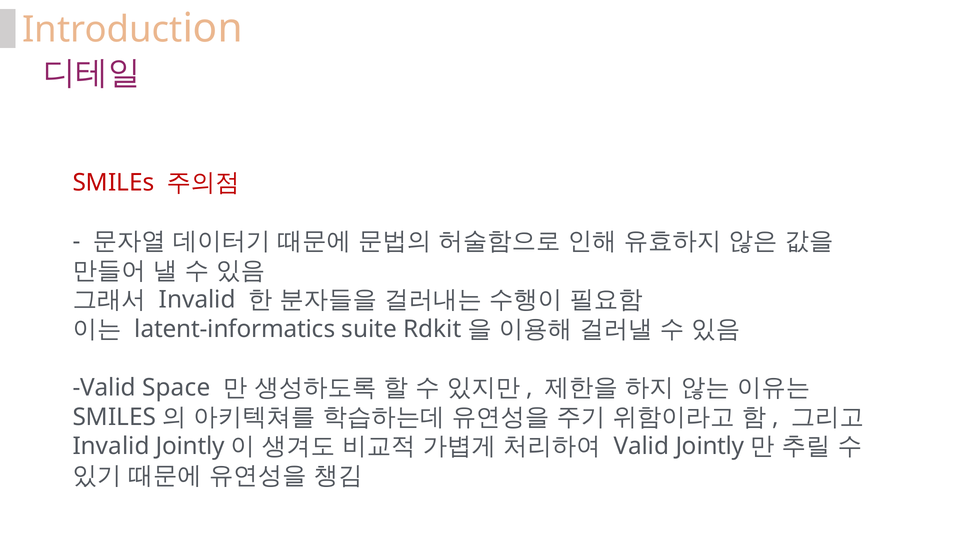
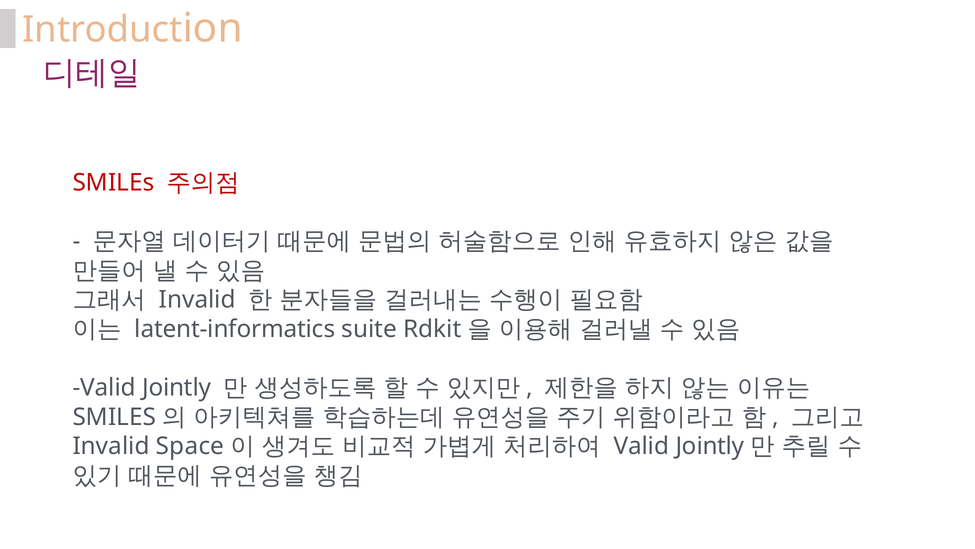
Space at (176, 387): Space -> Jointly
Invalid Jointly: Jointly -> Space
